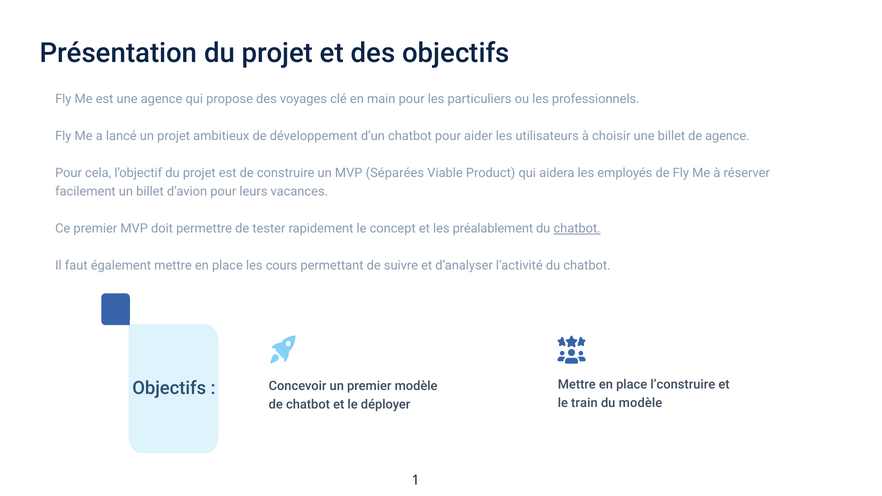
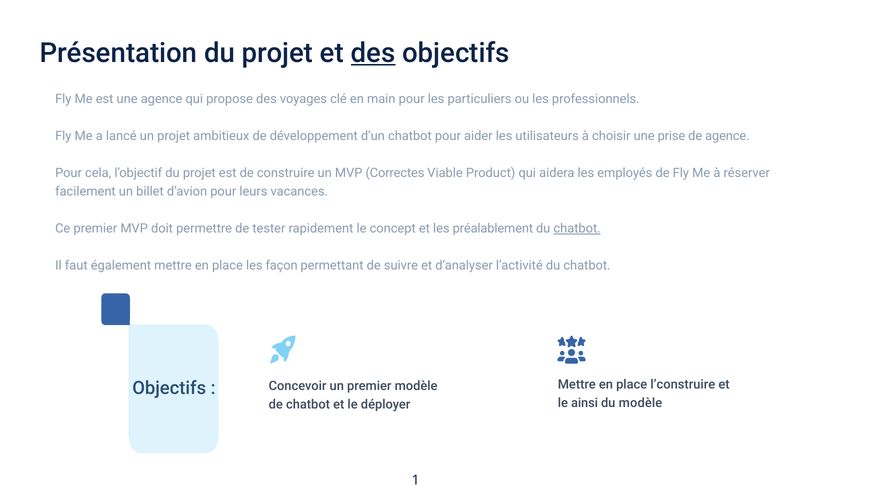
des at (373, 53) underline: none -> present
une billet: billet -> prise
Séparées: Séparées -> Correctes
cours: cours -> façon
train: train -> ainsi
